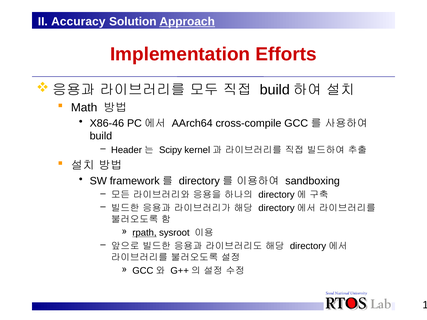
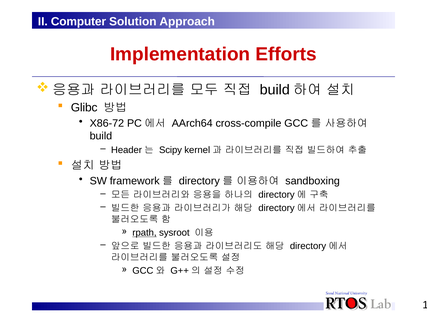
Accuracy: Accuracy -> Computer
Approach underline: present -> none
Math: Math -> Glibc
X86-46: X86-46 -> X86-72
